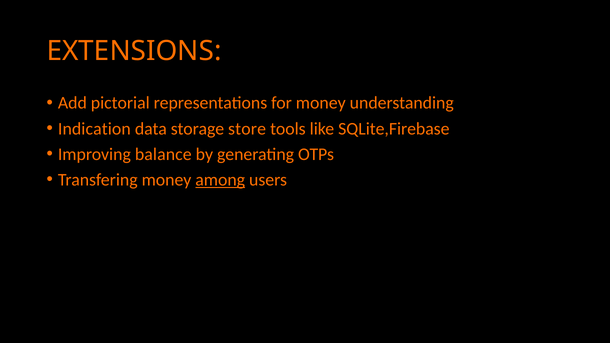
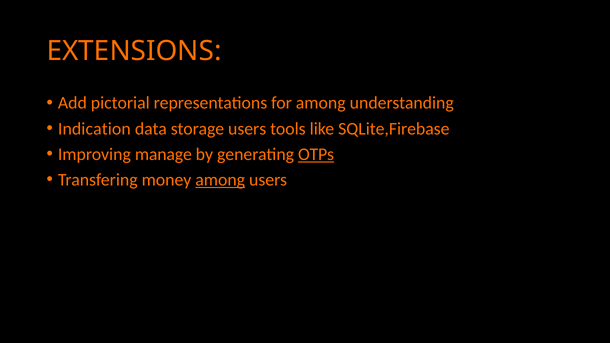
for money: money -> among
storage store: store -> users
balance: balance -> manage
OTPs underline: none -> present
